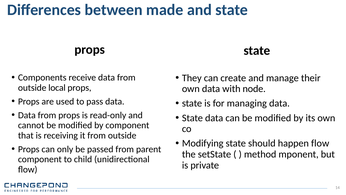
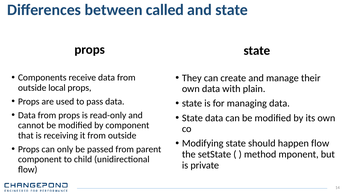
made: made -> called
node: node -> plain
